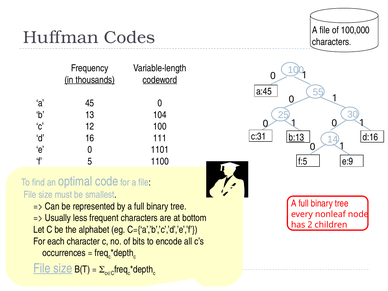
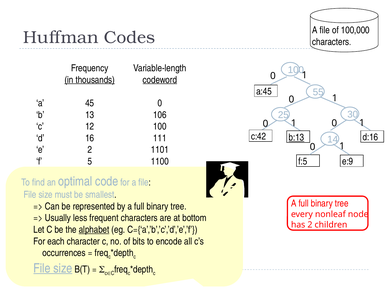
104: 104 -> 106
c:31: c:31 -> c:42
e 0: 0 -> 2
alphabet underline: none -> present
